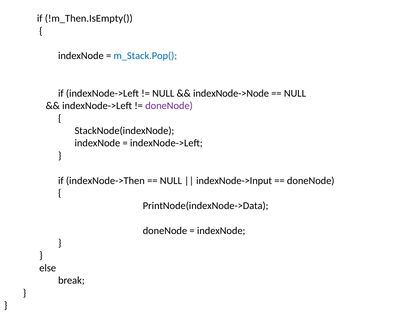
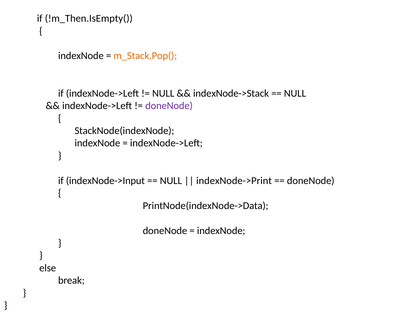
m_Stack.Pop( colour: blue -> orange
indexNode->Node: indexNode->Node -> indexNode->Stack
indexNode->Then: indexNode->Then -> indexNode->Input
indexNode->Input: indexNode->Input -> indexNode->Print
